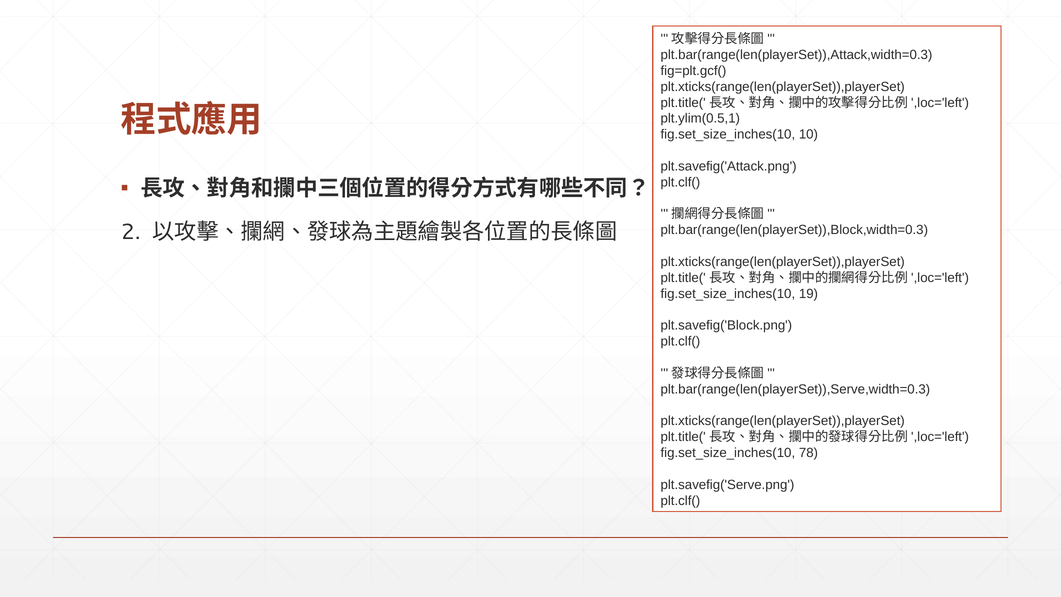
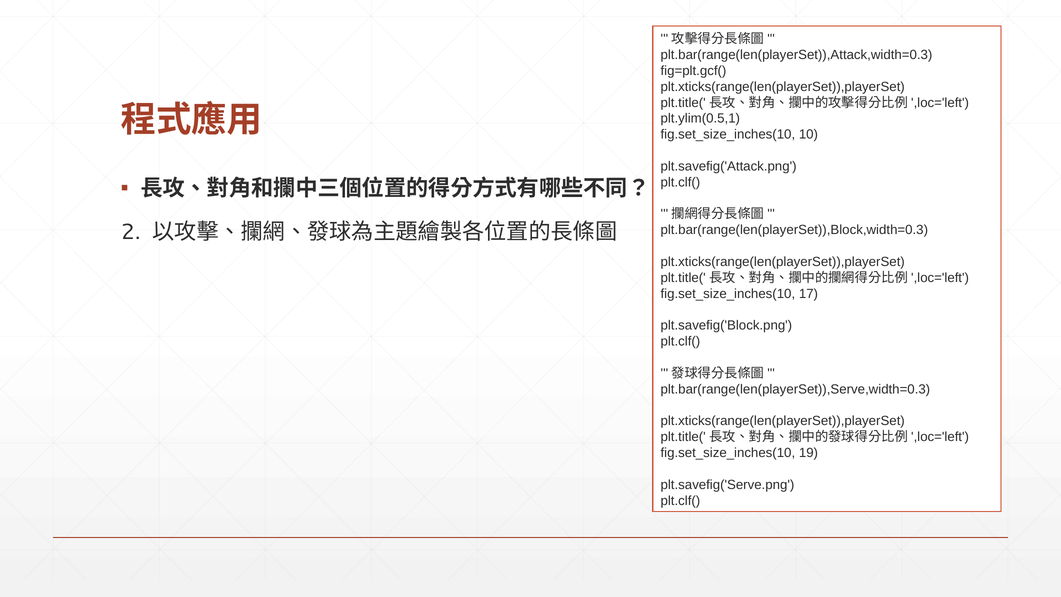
19: 19 -> 17
78: 78 -> 19
